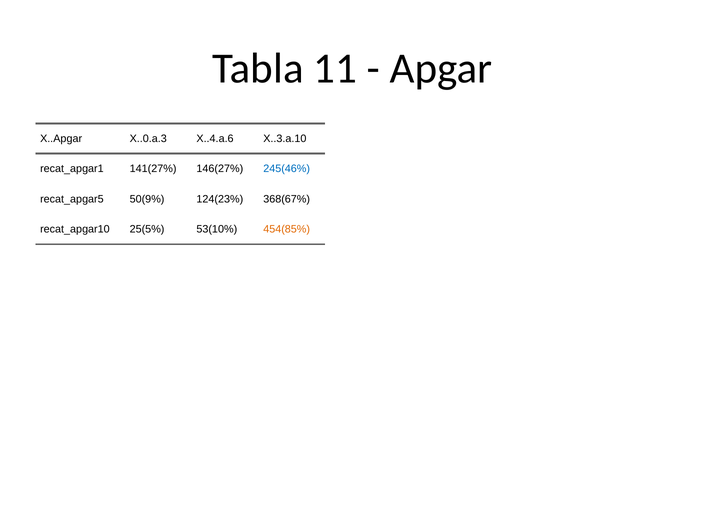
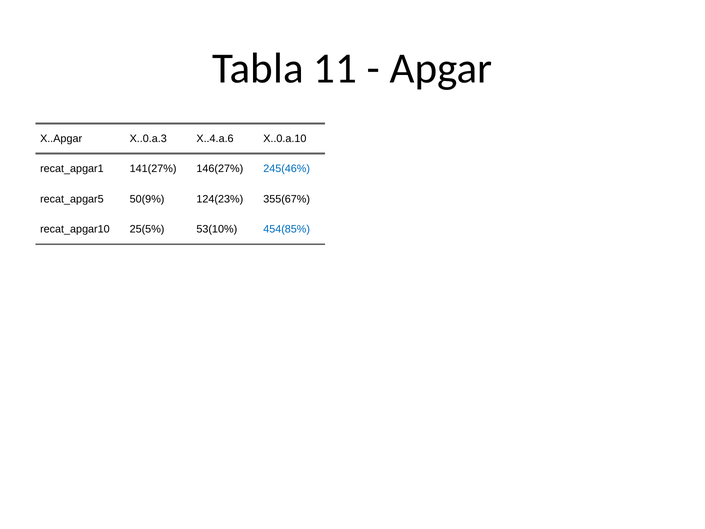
X..3.a.10: X..3.a.10 -> X..0.a.10
368(67%: 368(67% -> 355(67%
454(85% colour: orange -> blue
